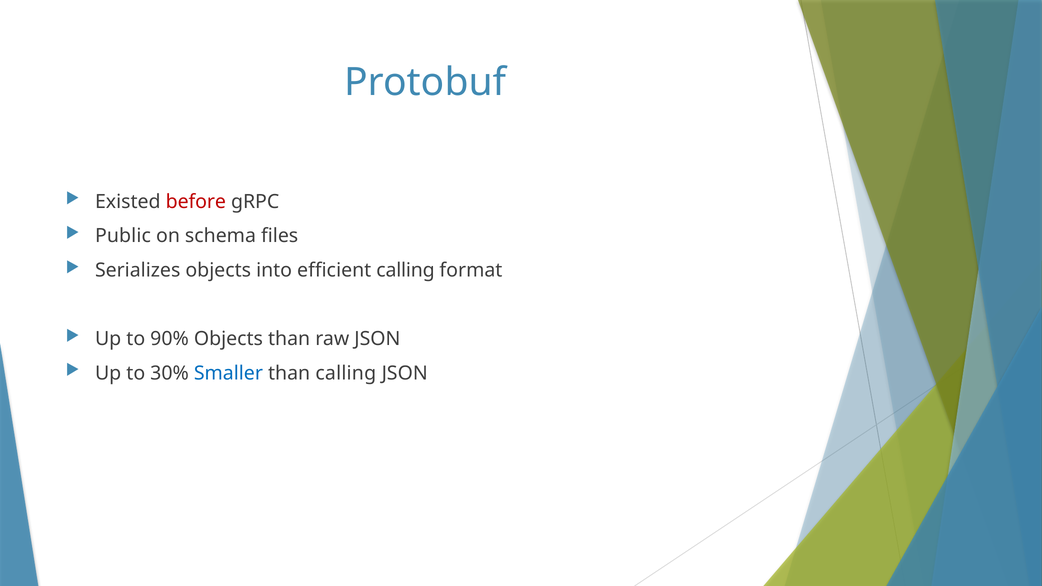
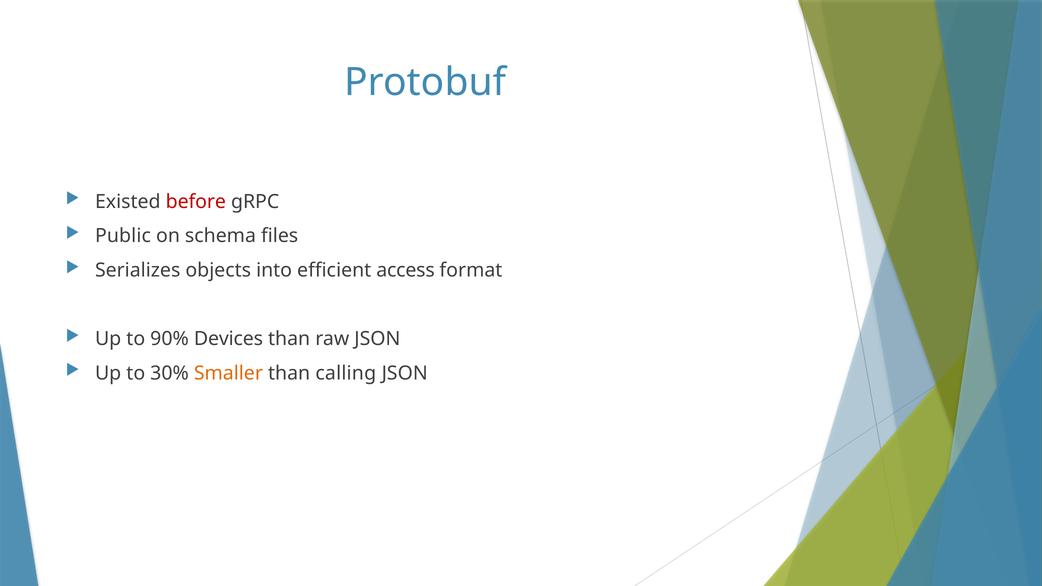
efficient calling: calling -> access
90% Objects: Objects -> Devices
Smaller colour: blue -> orange
